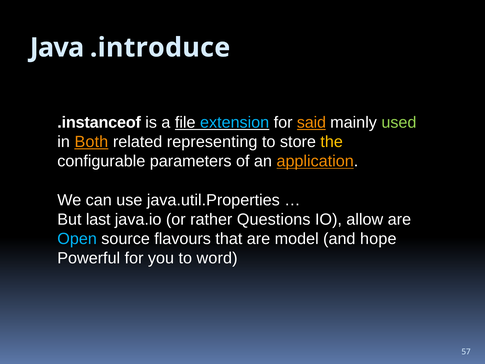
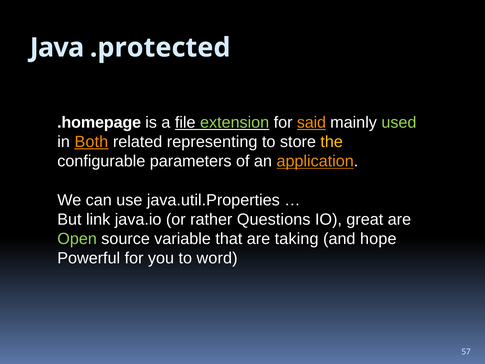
.introduce: .introduce -> .protected
.instanceof: .instanceof -> .homepage
extension colour: light blue -> light green
last: last -> link
allow: allow -> great
Open colour: light blue -> light green
flavours: flavours -> variable
model: model -> taking
